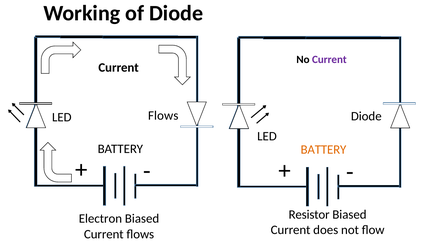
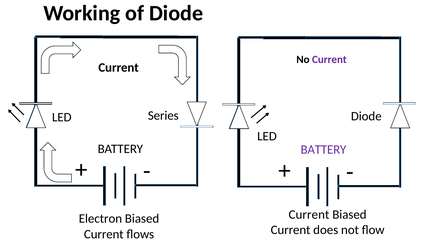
LED Flows: Flows -> Series
BATTERY at (323, 150) colour: orange -> purple
Resistor at (309, 214): Resistor -> Current
